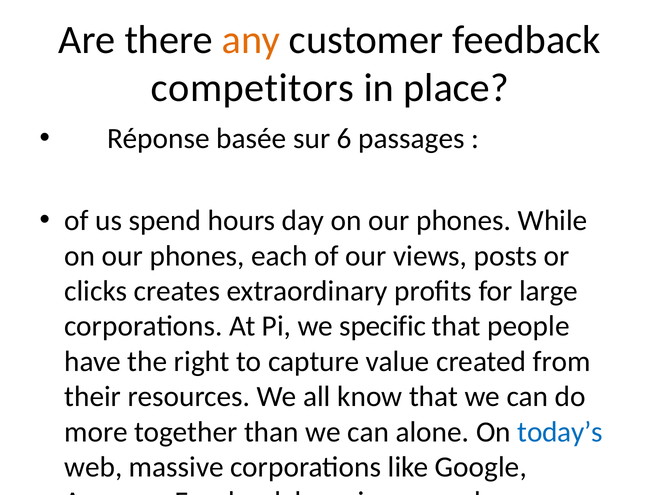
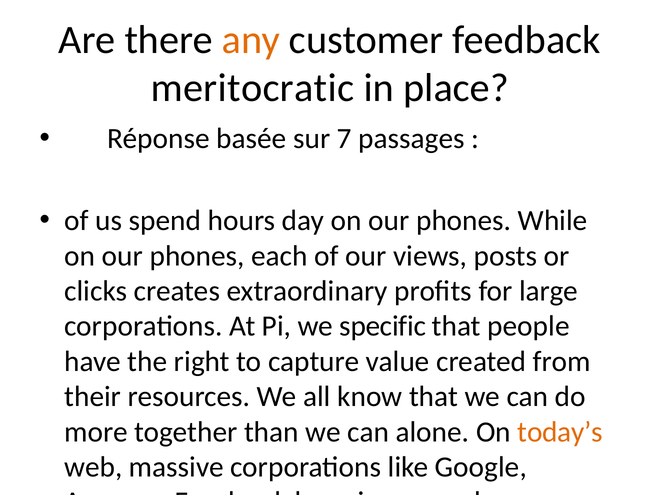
competitors: competitors -> meritocratic
6: 6 -> 7
today’s colour: blue -> orange
